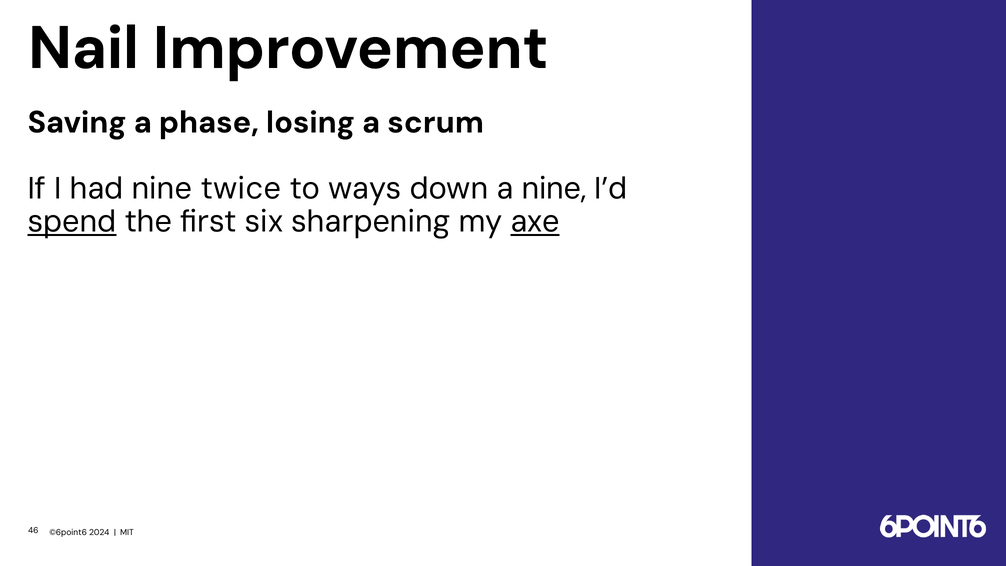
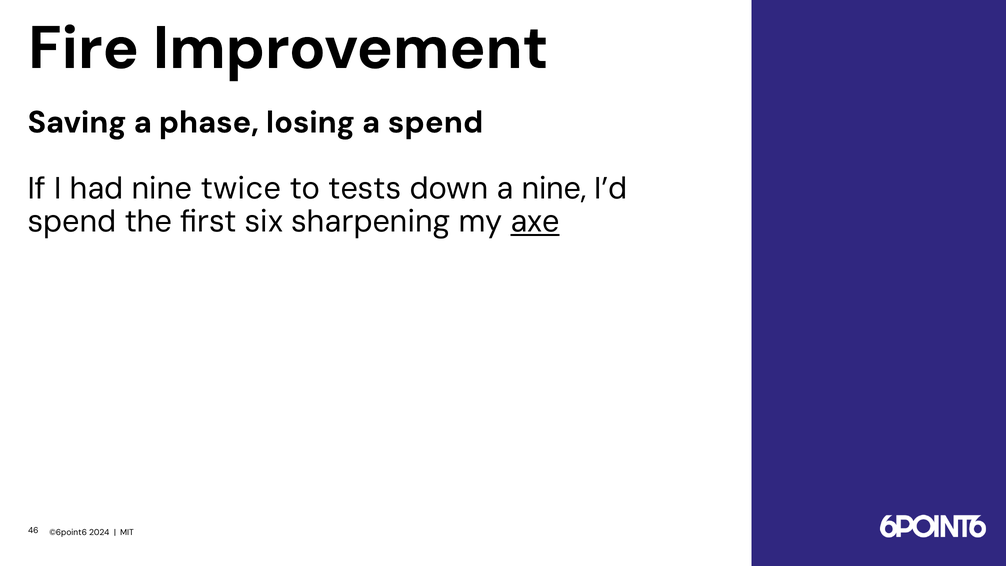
Nail: Nail -> Fire
a scrum: scrum -> spend
ways: ways -> tests
spend at (72, 222) underline: present -> none
